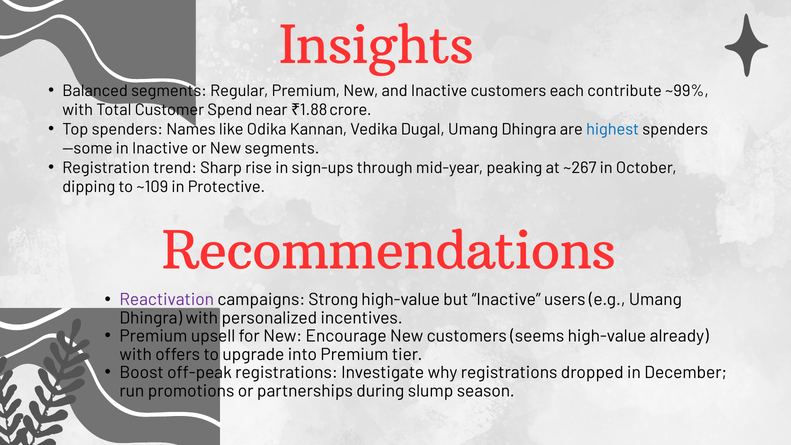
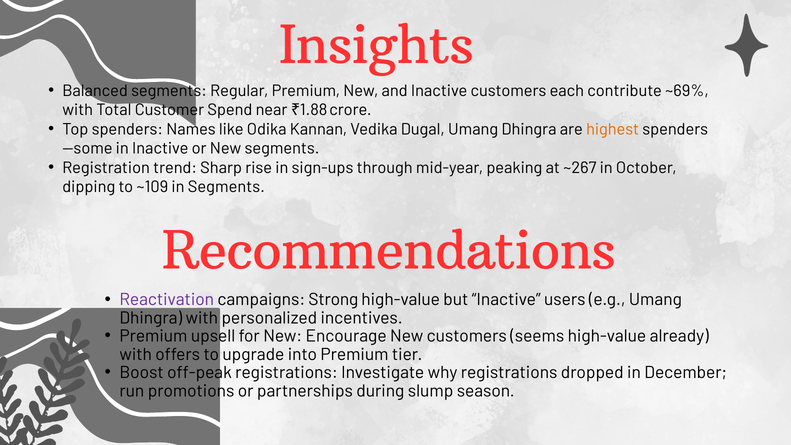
~99%: ~99% -> ~69%
highest colour: blue -> orange
in Protective: Protective -> Segments
